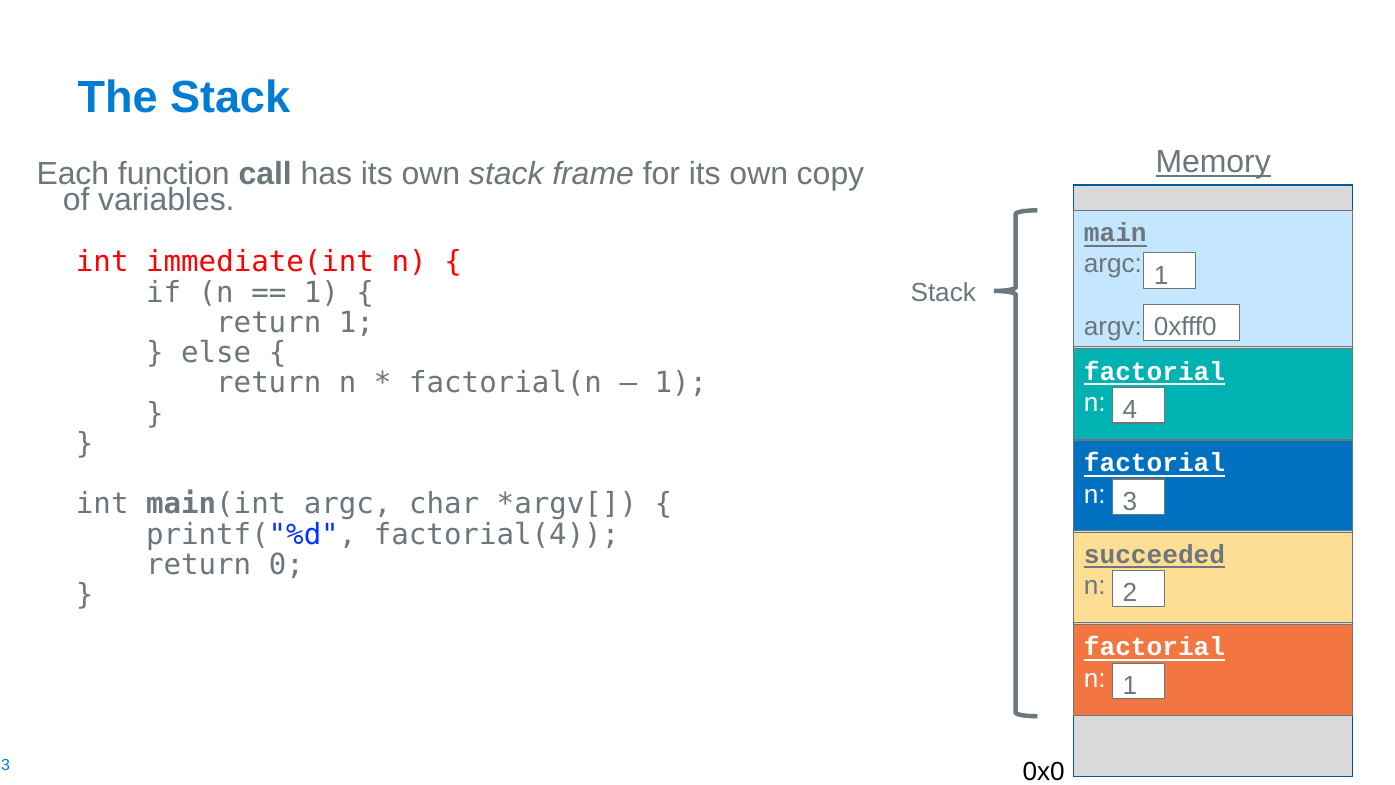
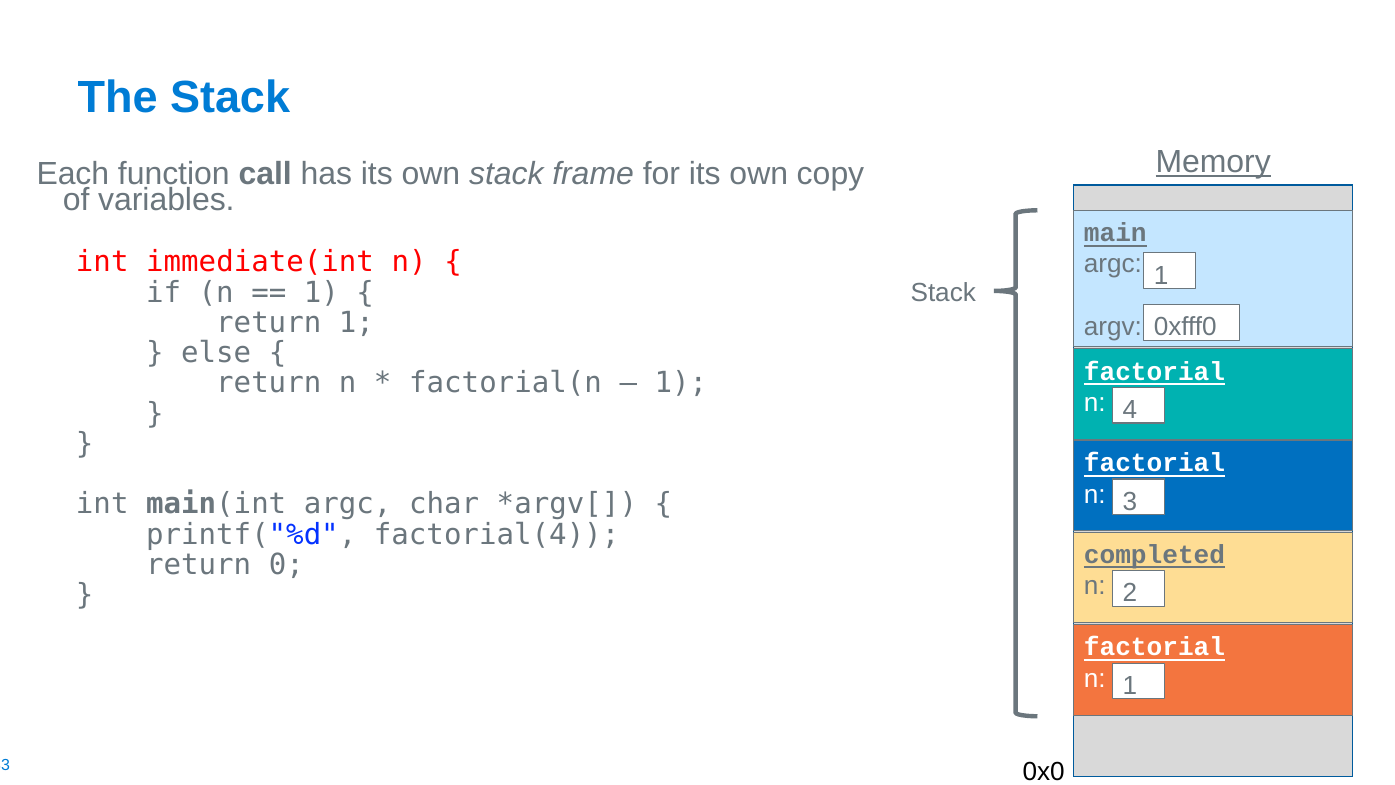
succeeded: succeeded -> completed
